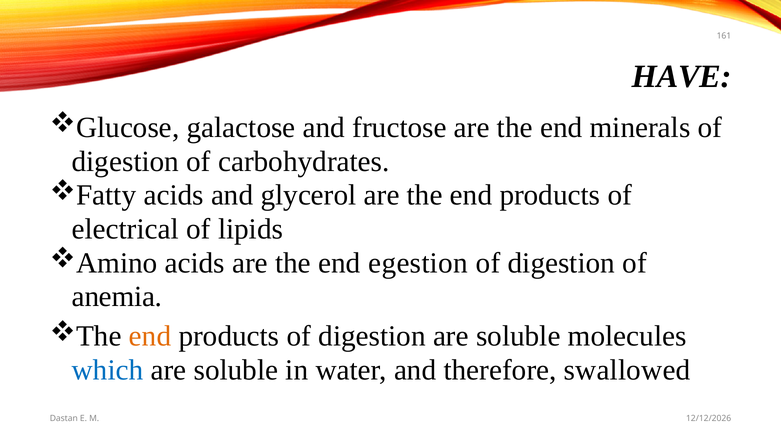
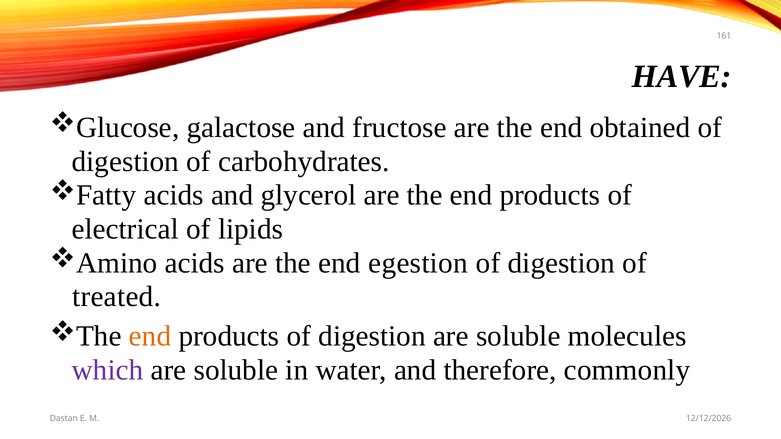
minerals: minerals -> obtained
anemia: anemia -> treated
which colour: blue -> purple
swallowed: swallowed -> commonly
